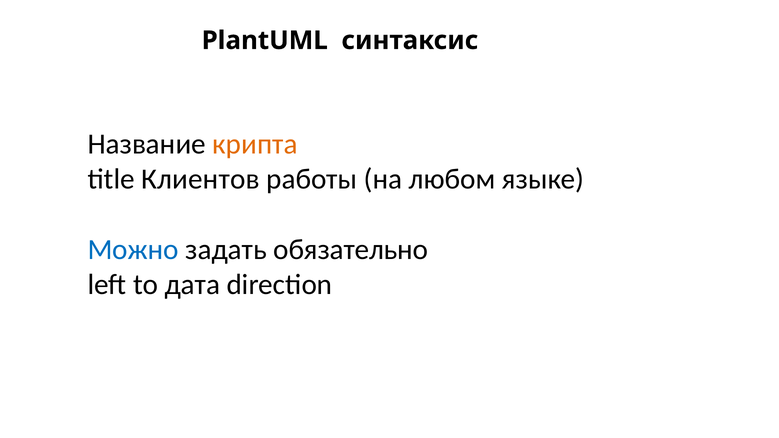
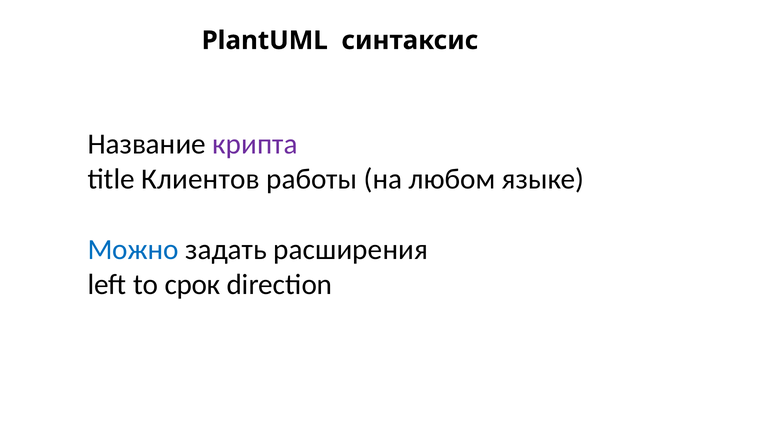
крипта colour: orange -> purple
обязательно: обязательно -> расширения
дата: дата -> срок
